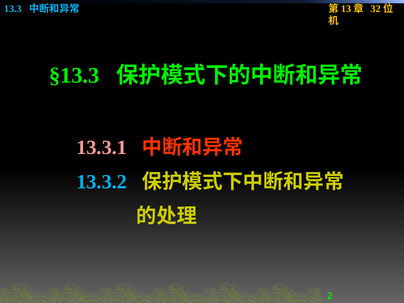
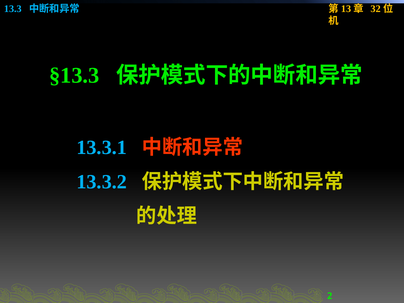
13.3.1 colour: pink -> light blue
